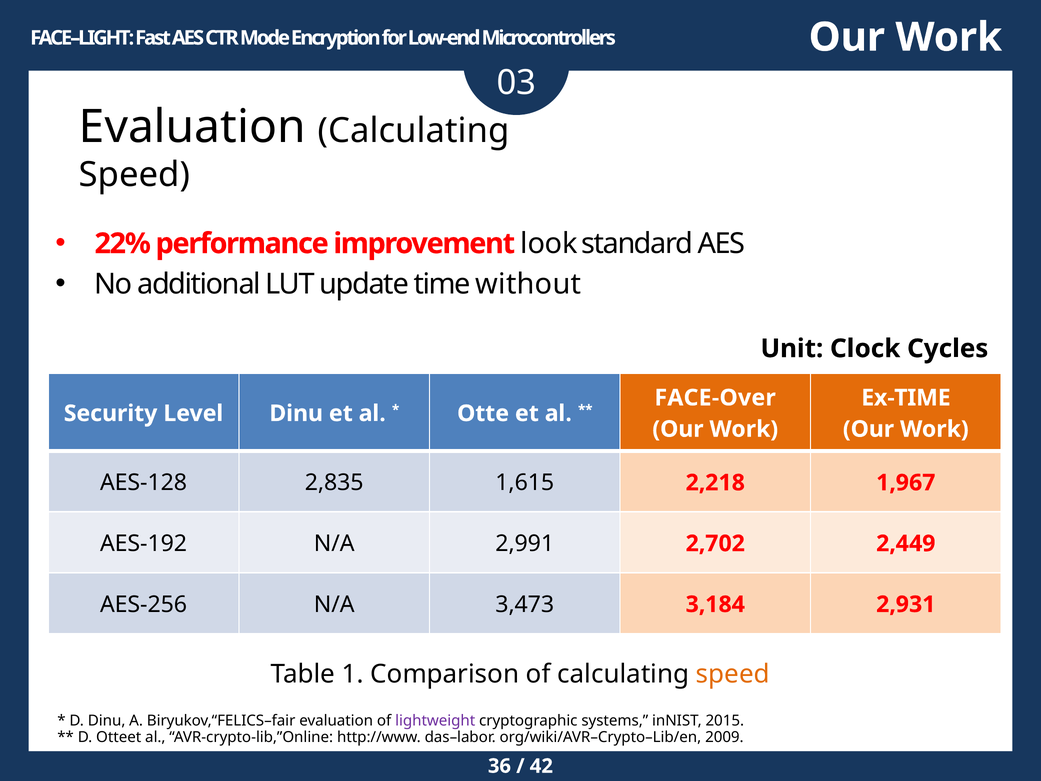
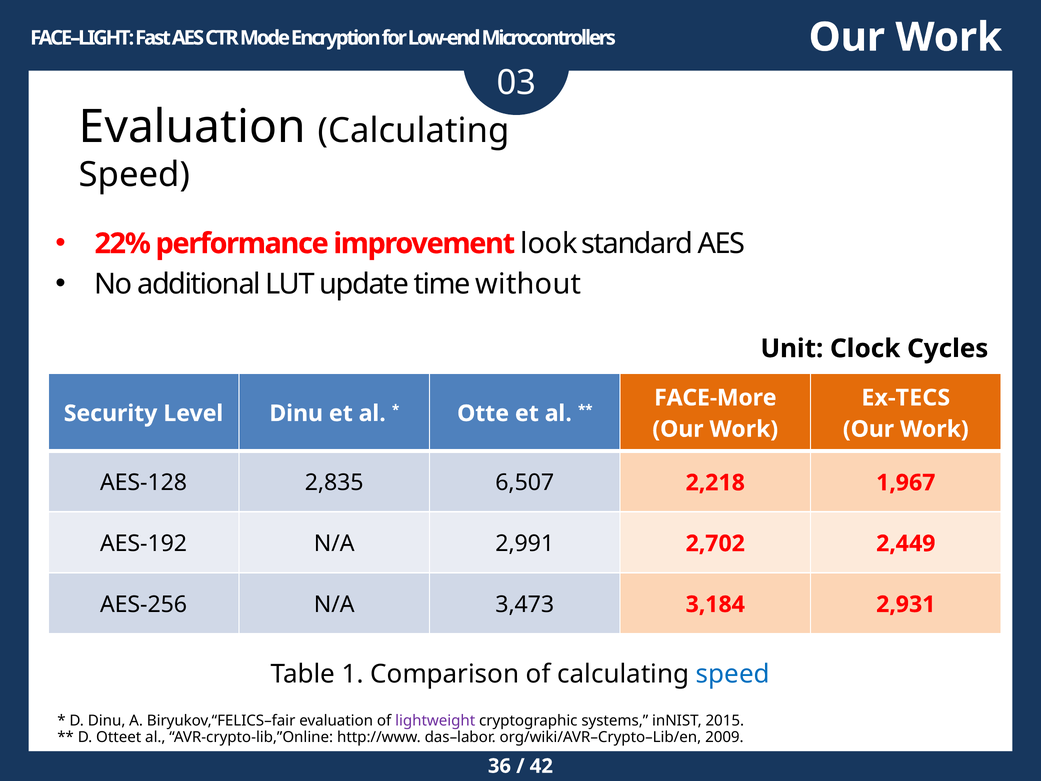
Ex-TIME: Ex-TIME -> Ex-TECS
FACE-Over: FACE-Over -> FACE-More
1,615: 1,615 -> 6,507
speed at (733, 674) colour: orange -> blue
